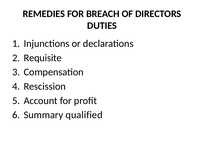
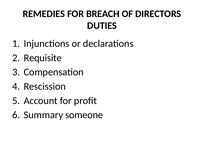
qualified: qualified -> someone
